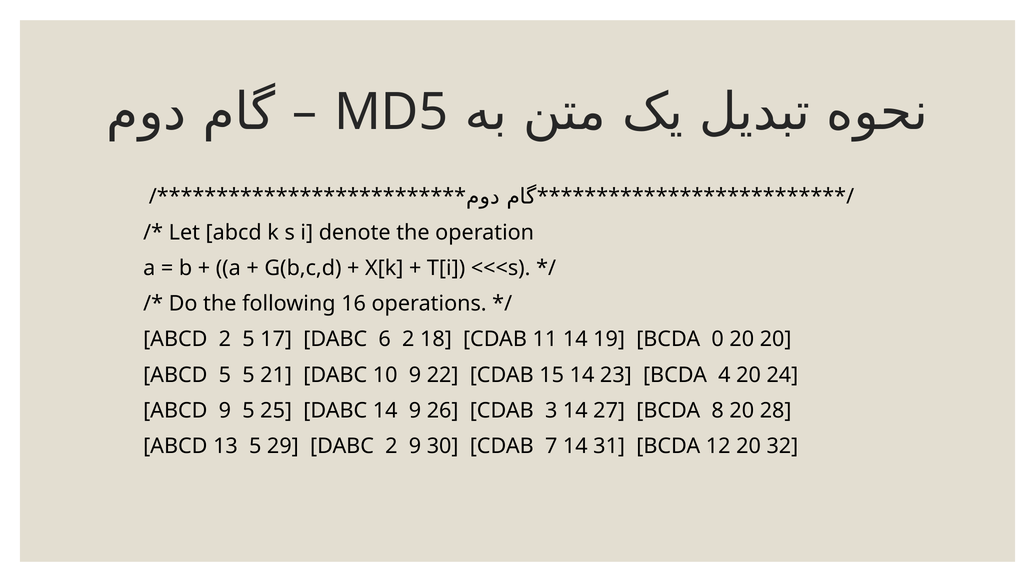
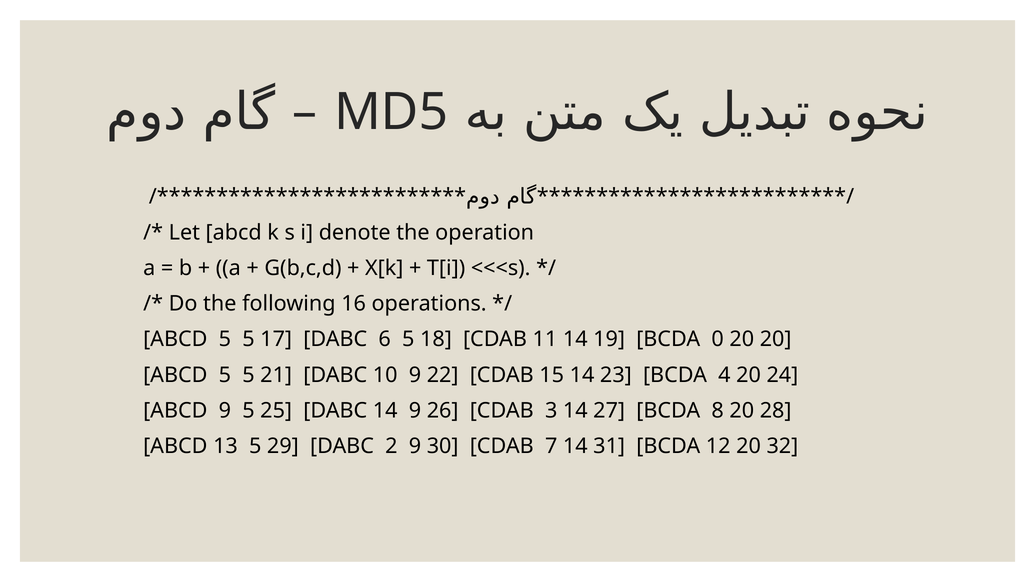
2 at (225, 339): 2 -> 5
6 2: 2 -> 5
